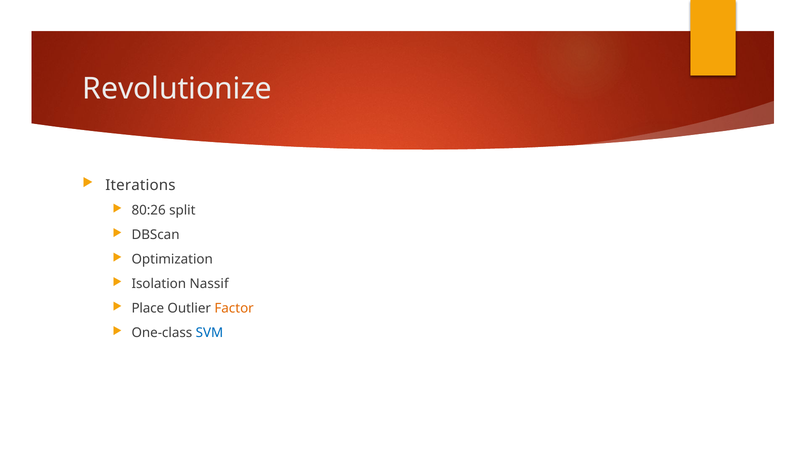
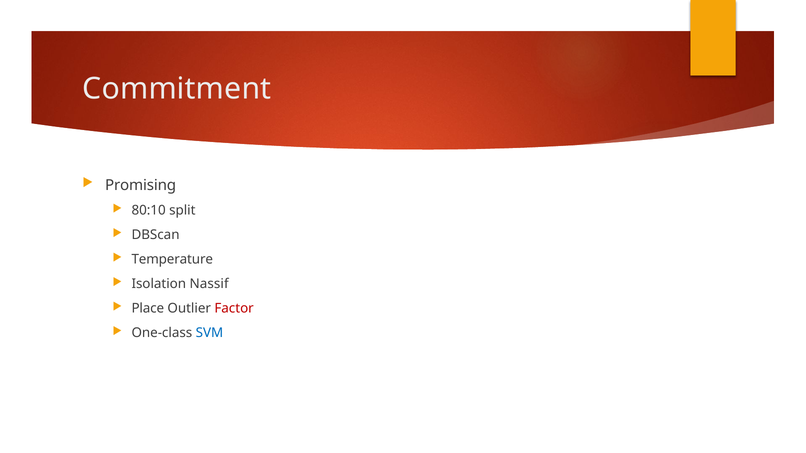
Revolutionize: Revolutionize -> Commitment
Iterations: Iterations -> Promising
80:26: 80:26 -> 80:10
Optimization: Optimization -> Temperature
Factor colour: orange -> red
